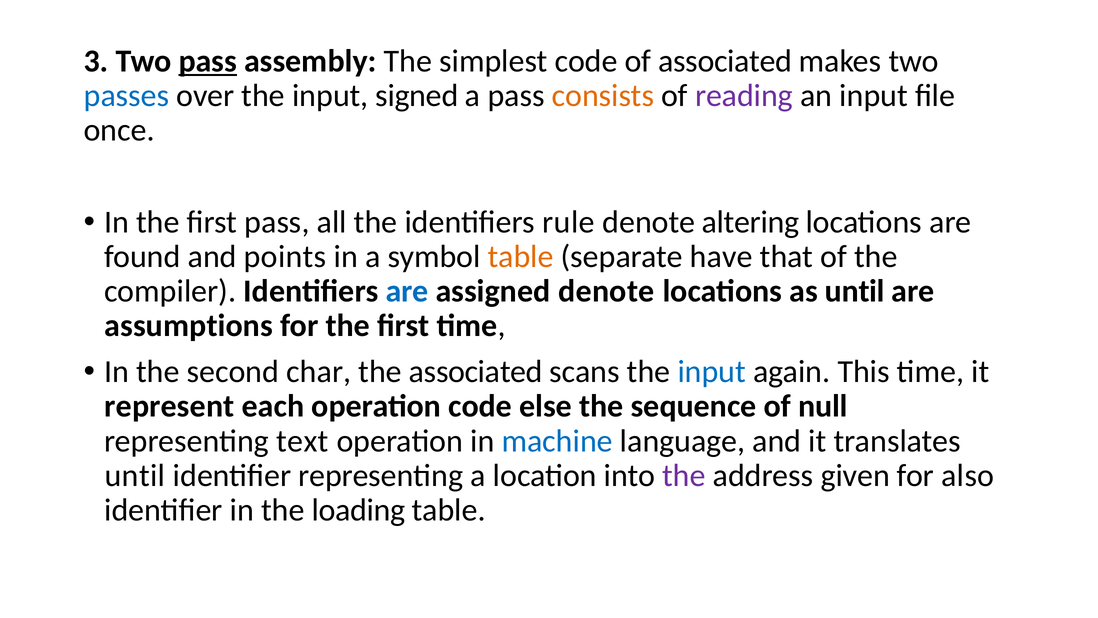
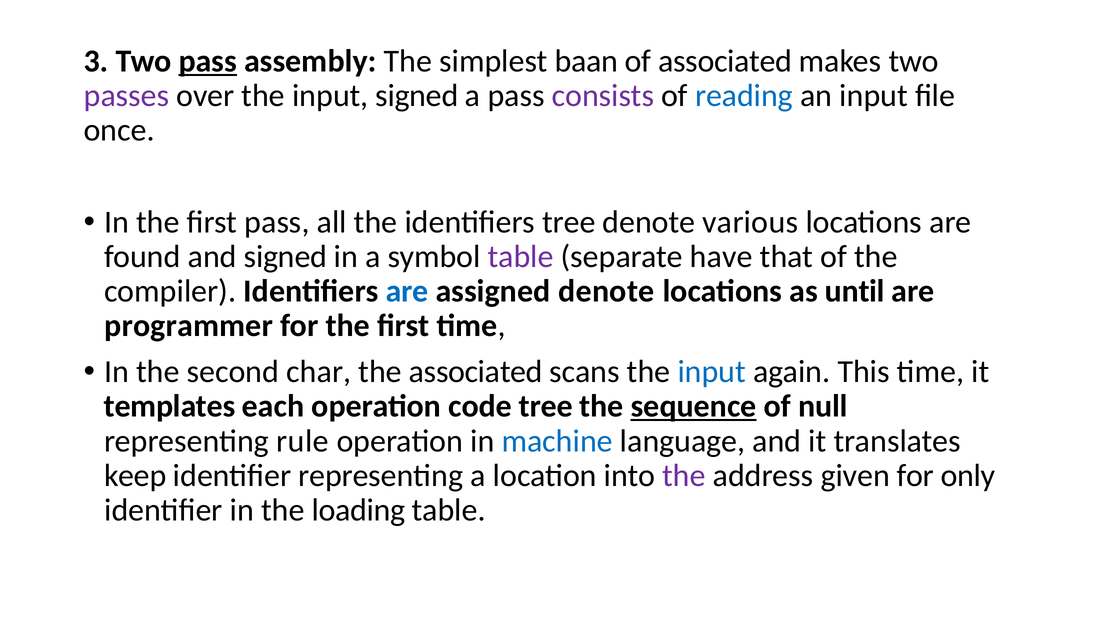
simplest code: code -> baan
passes colour: blue -> purple
consists colour: orange -> purple
reading colour: purple -> blue
identifiers rule: rule -> tree
altering: altering -> various
and points: points -> signed
table at (521, 257) colour: orange -> purple
assumptions: assumptions -> programmer
represent: represent -> templates
code else: else -> tree
sequence underline: none -> present
text: text -> rule
until at (135, 475): until -> keep
also: also -> only
